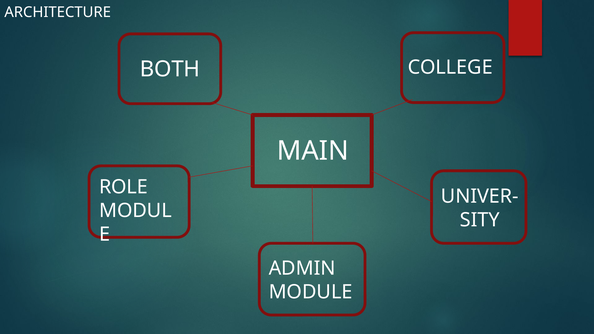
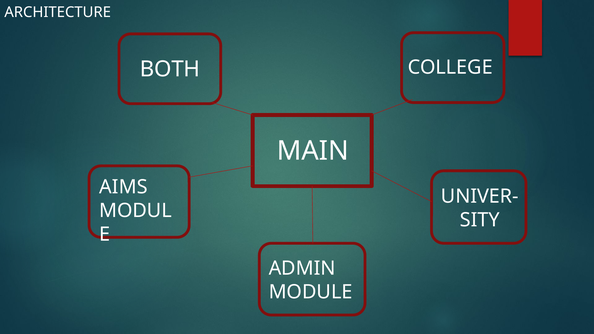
ROLE: ROLE -> AIMS
